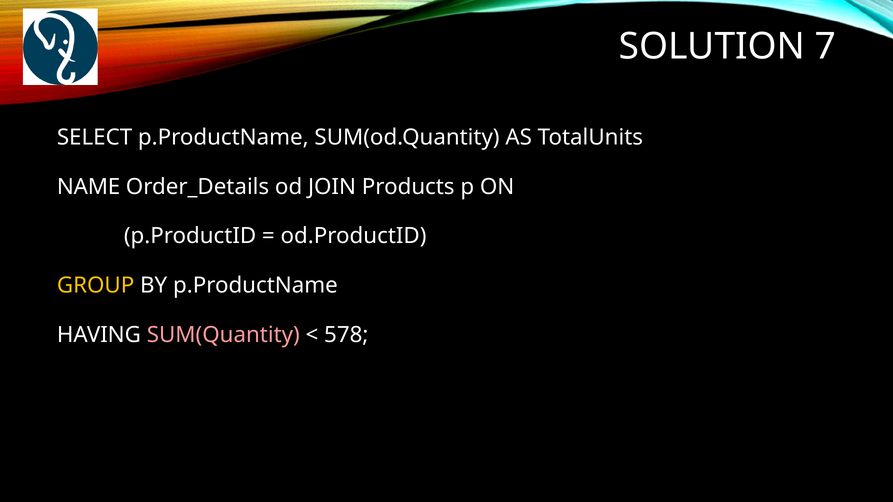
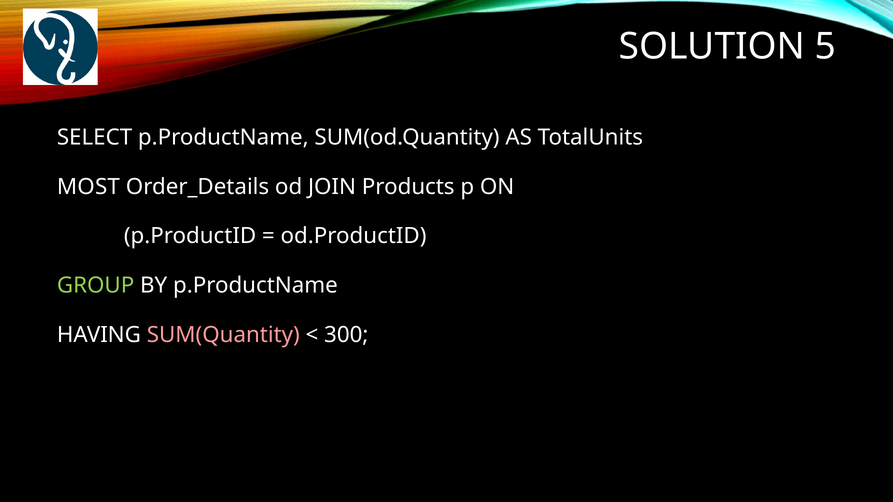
7: 7 -> 5
NAME: NAME -> MOST
GROUP colour: yellow -> light green
578: 578 -> 300
